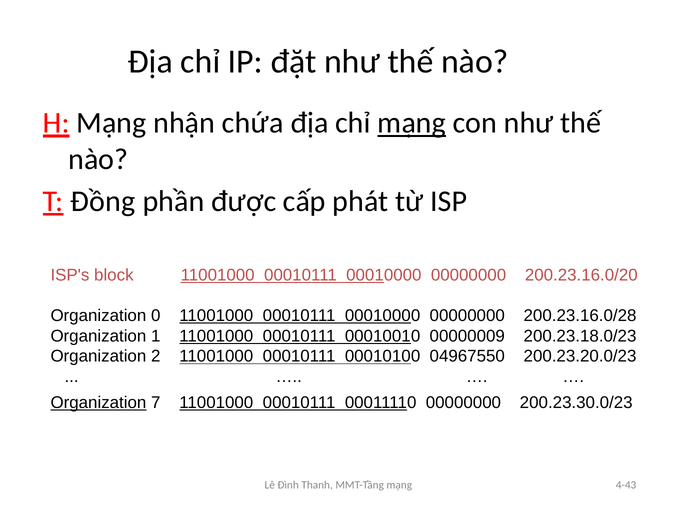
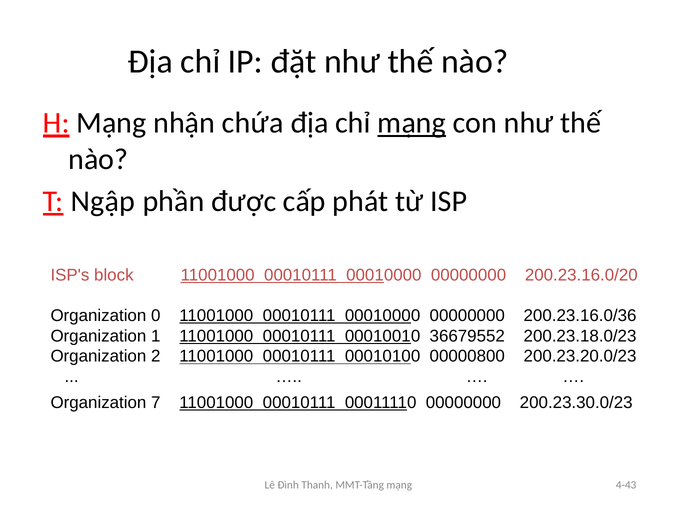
Đồng: Đồng -> Ngập
200.23.16.0/28: 200.23.16.0/28 -> 200.23.16.0/36
00000009: 00000009 -> 36679552
04967550: 04967550 -> 00000800
Organization at (98, 402) underline: present -> none
